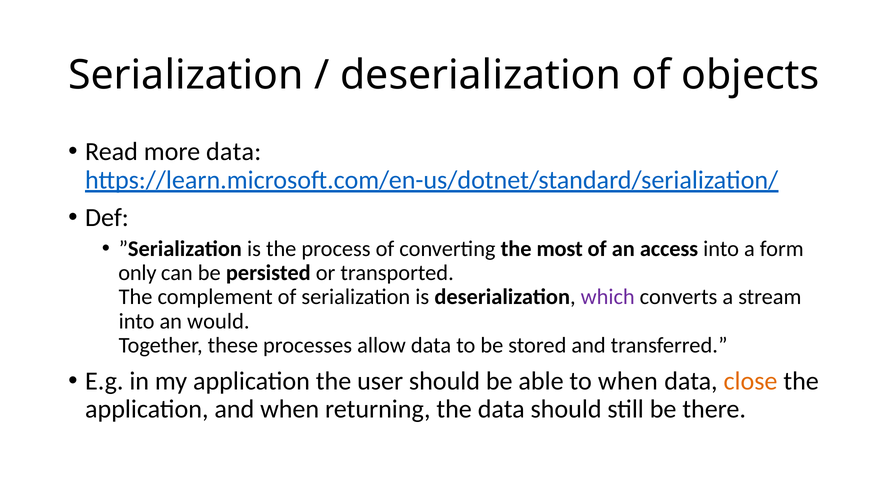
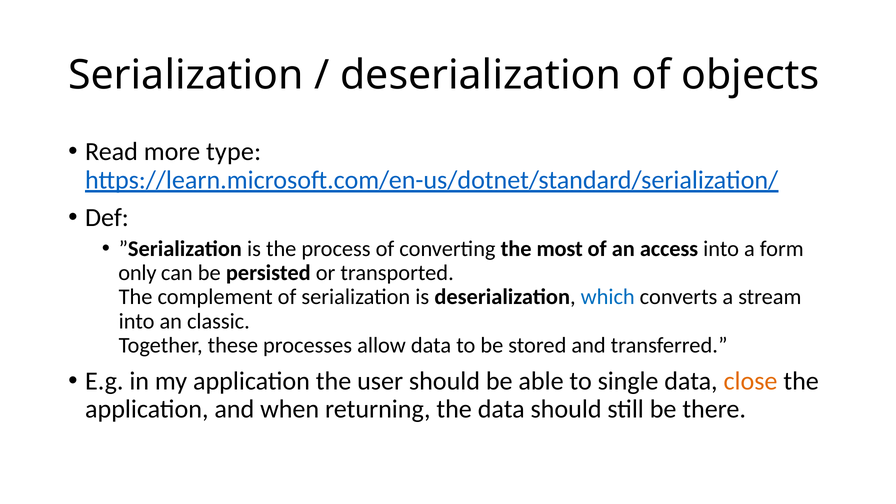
more data: data -> type
which colour: purple -> blue
would: would -> classic
to when: when -> single
